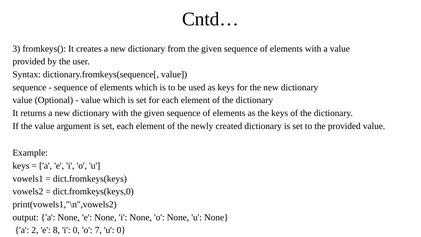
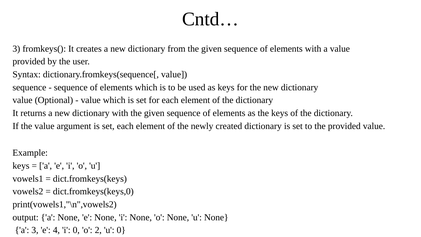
a 2: 2 -> 3
8: 8 -> 4
7: 7 -> 2
